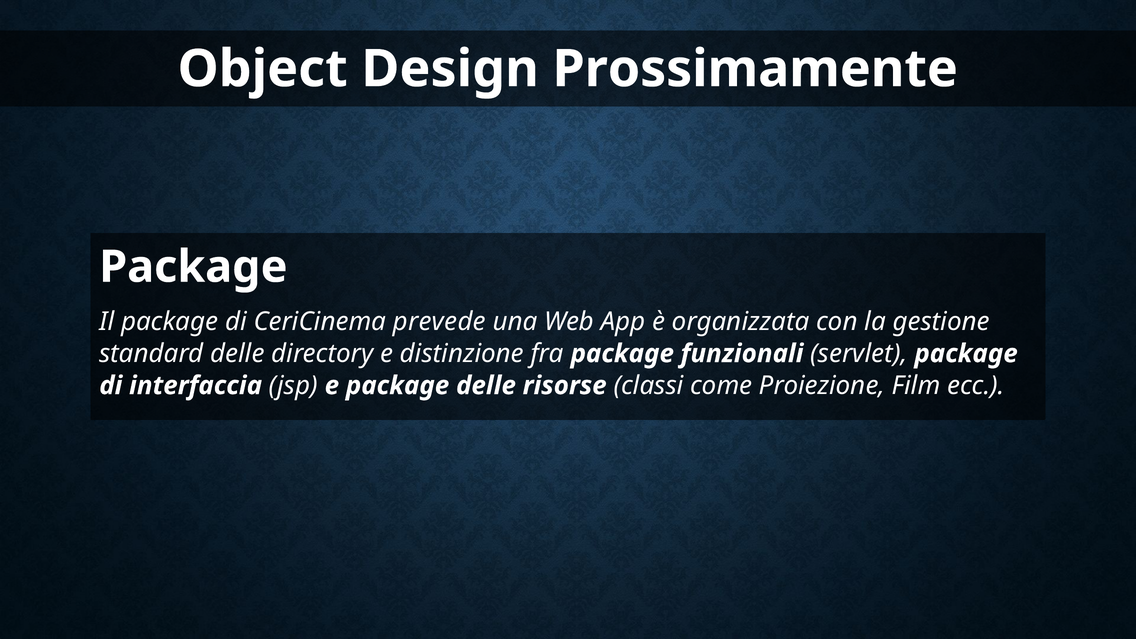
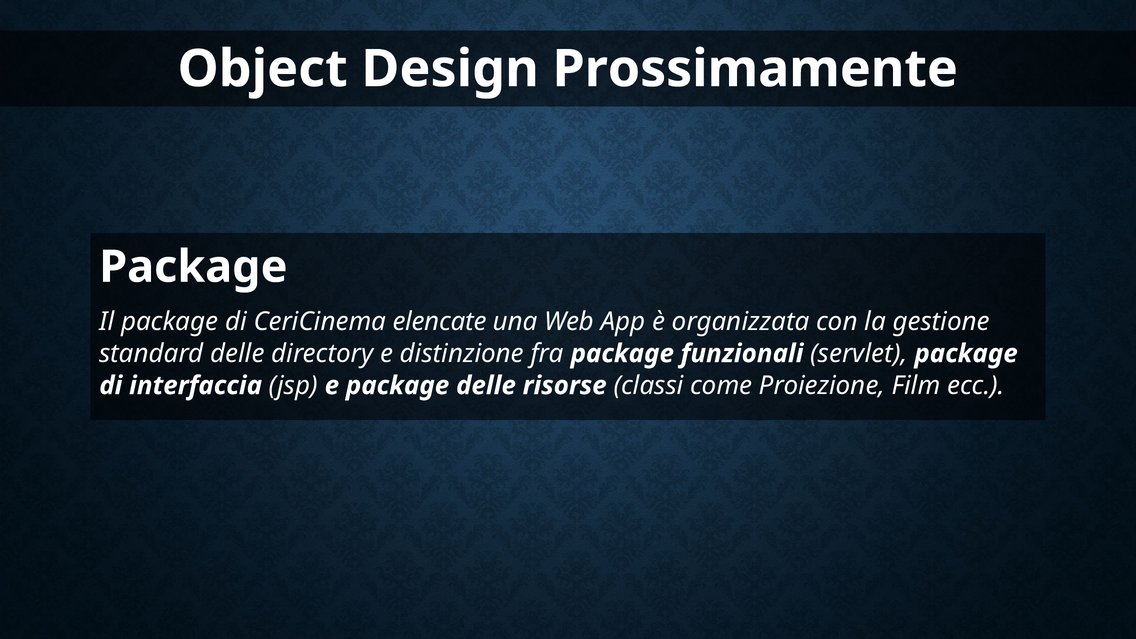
prevede: prevede -> elencate
